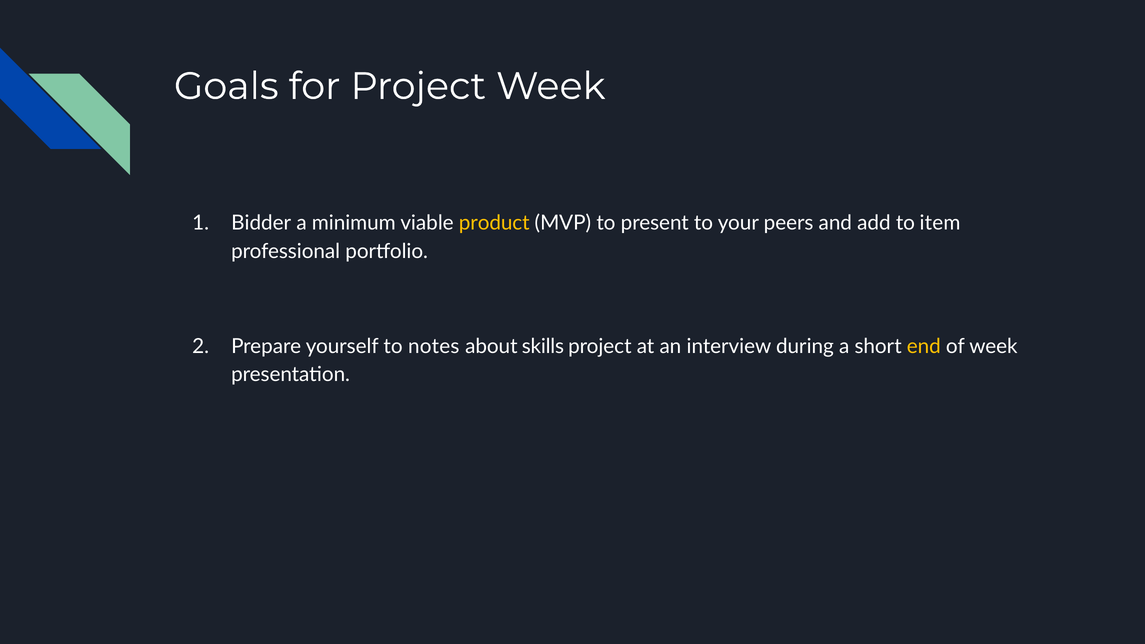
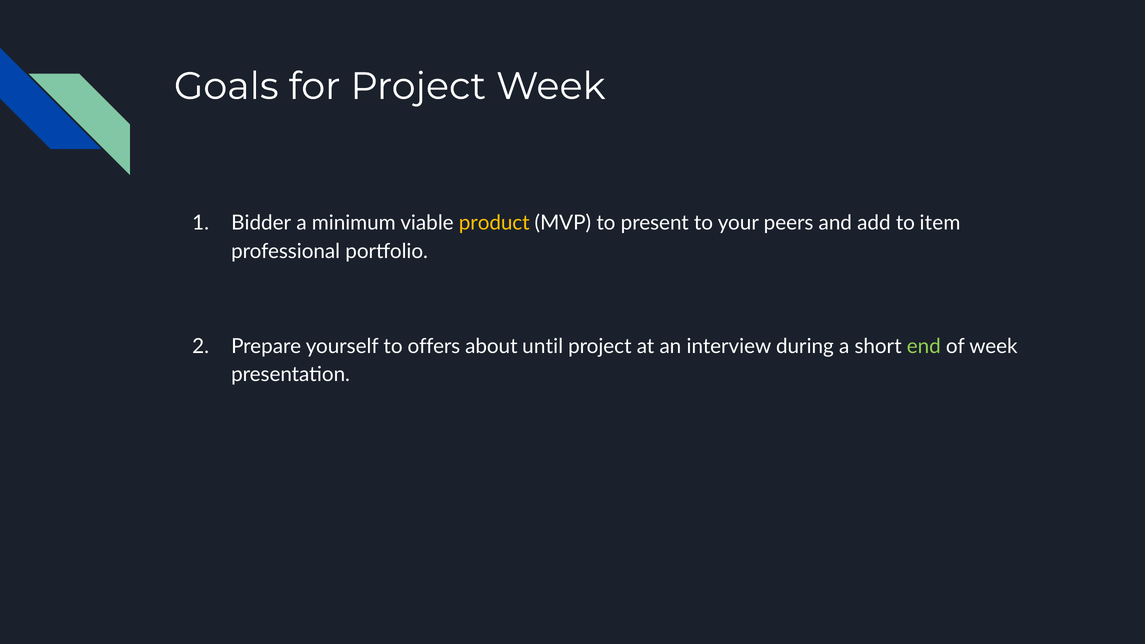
notes: notes -> offers
skills: skills -> until
end colour: yellow -> light green
